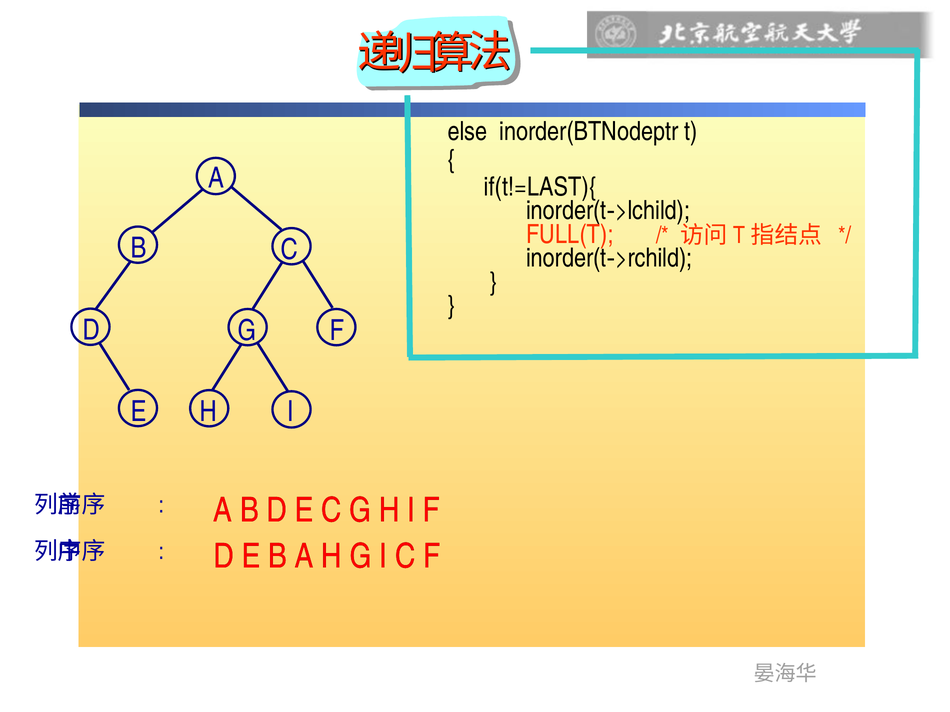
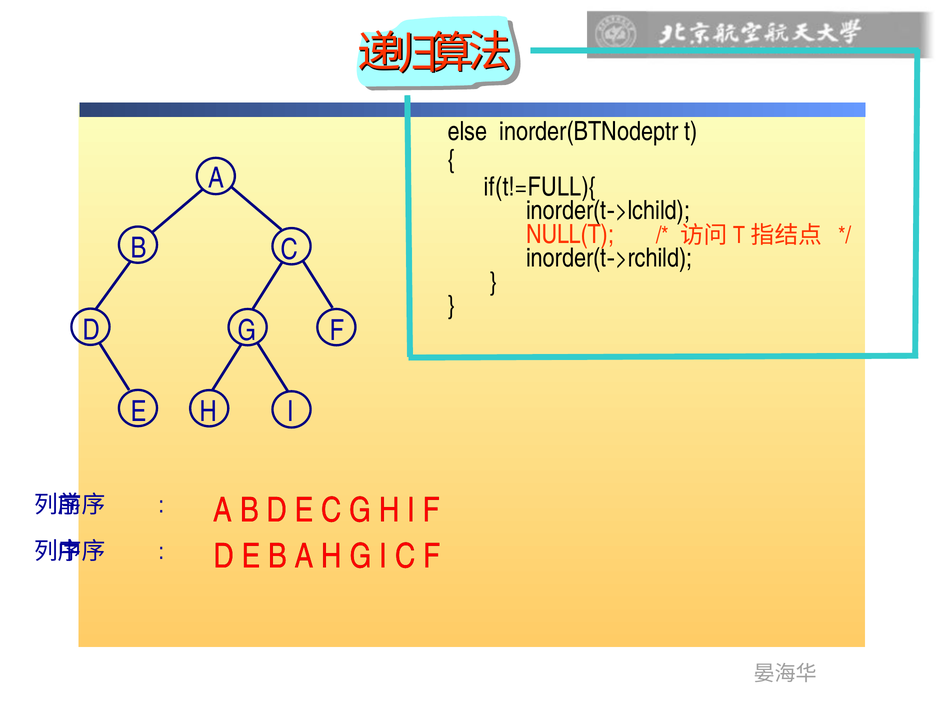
if(t!=LAST){: if(t!=LAST){ -> if(t!=FULL){
FULL(T: FULL(T -> NULL(T
